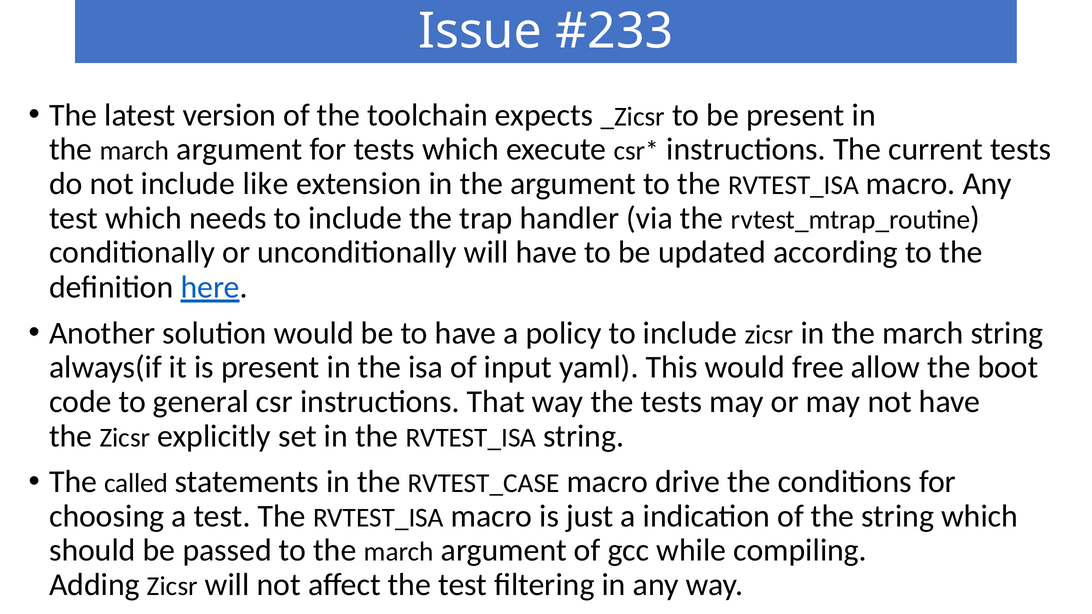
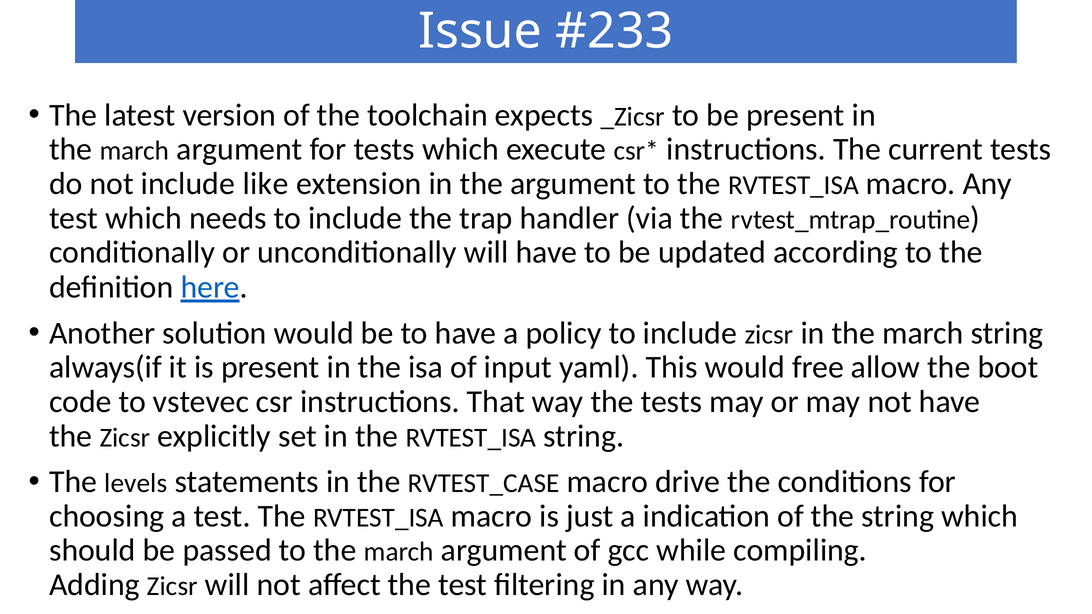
general: general -> vstevec
called: called -> levels
